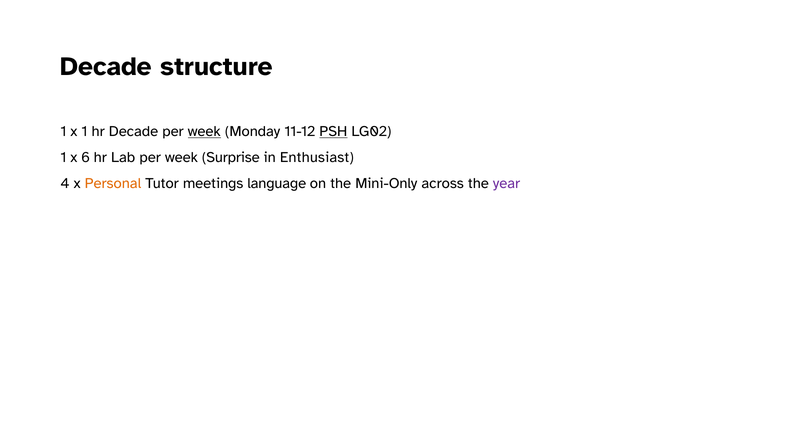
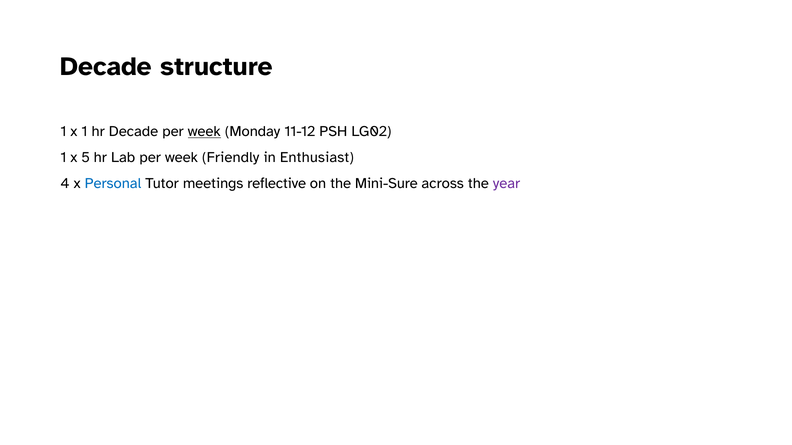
PSH underline: present -> none
6: 6 -> 5
Surprise: Surprise -> Friendly
Personal colour: orange -> blue
language: language -> reflective
Mini-Only: Mini-Only -> Mini-Sure
